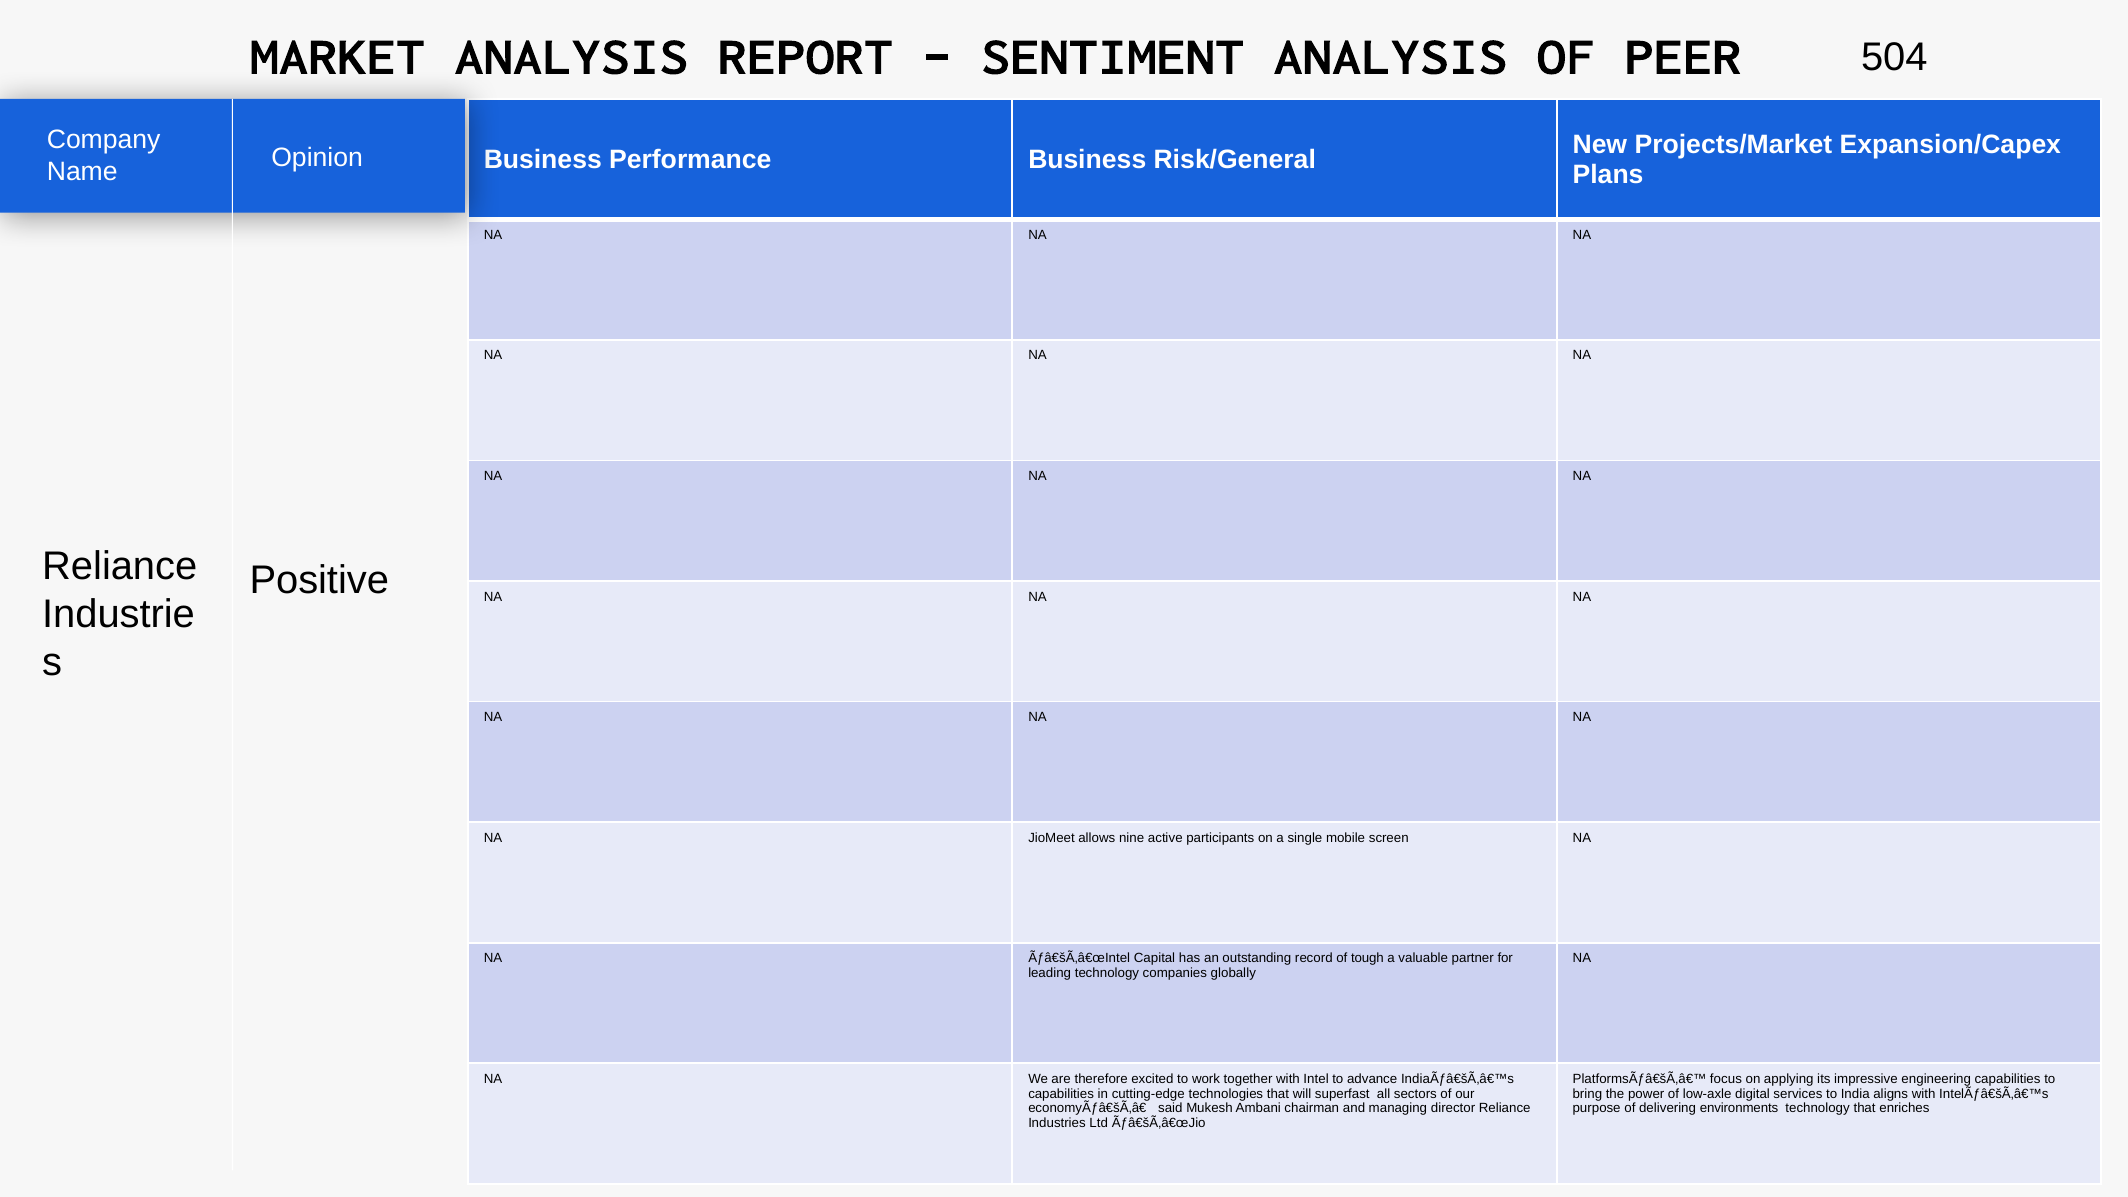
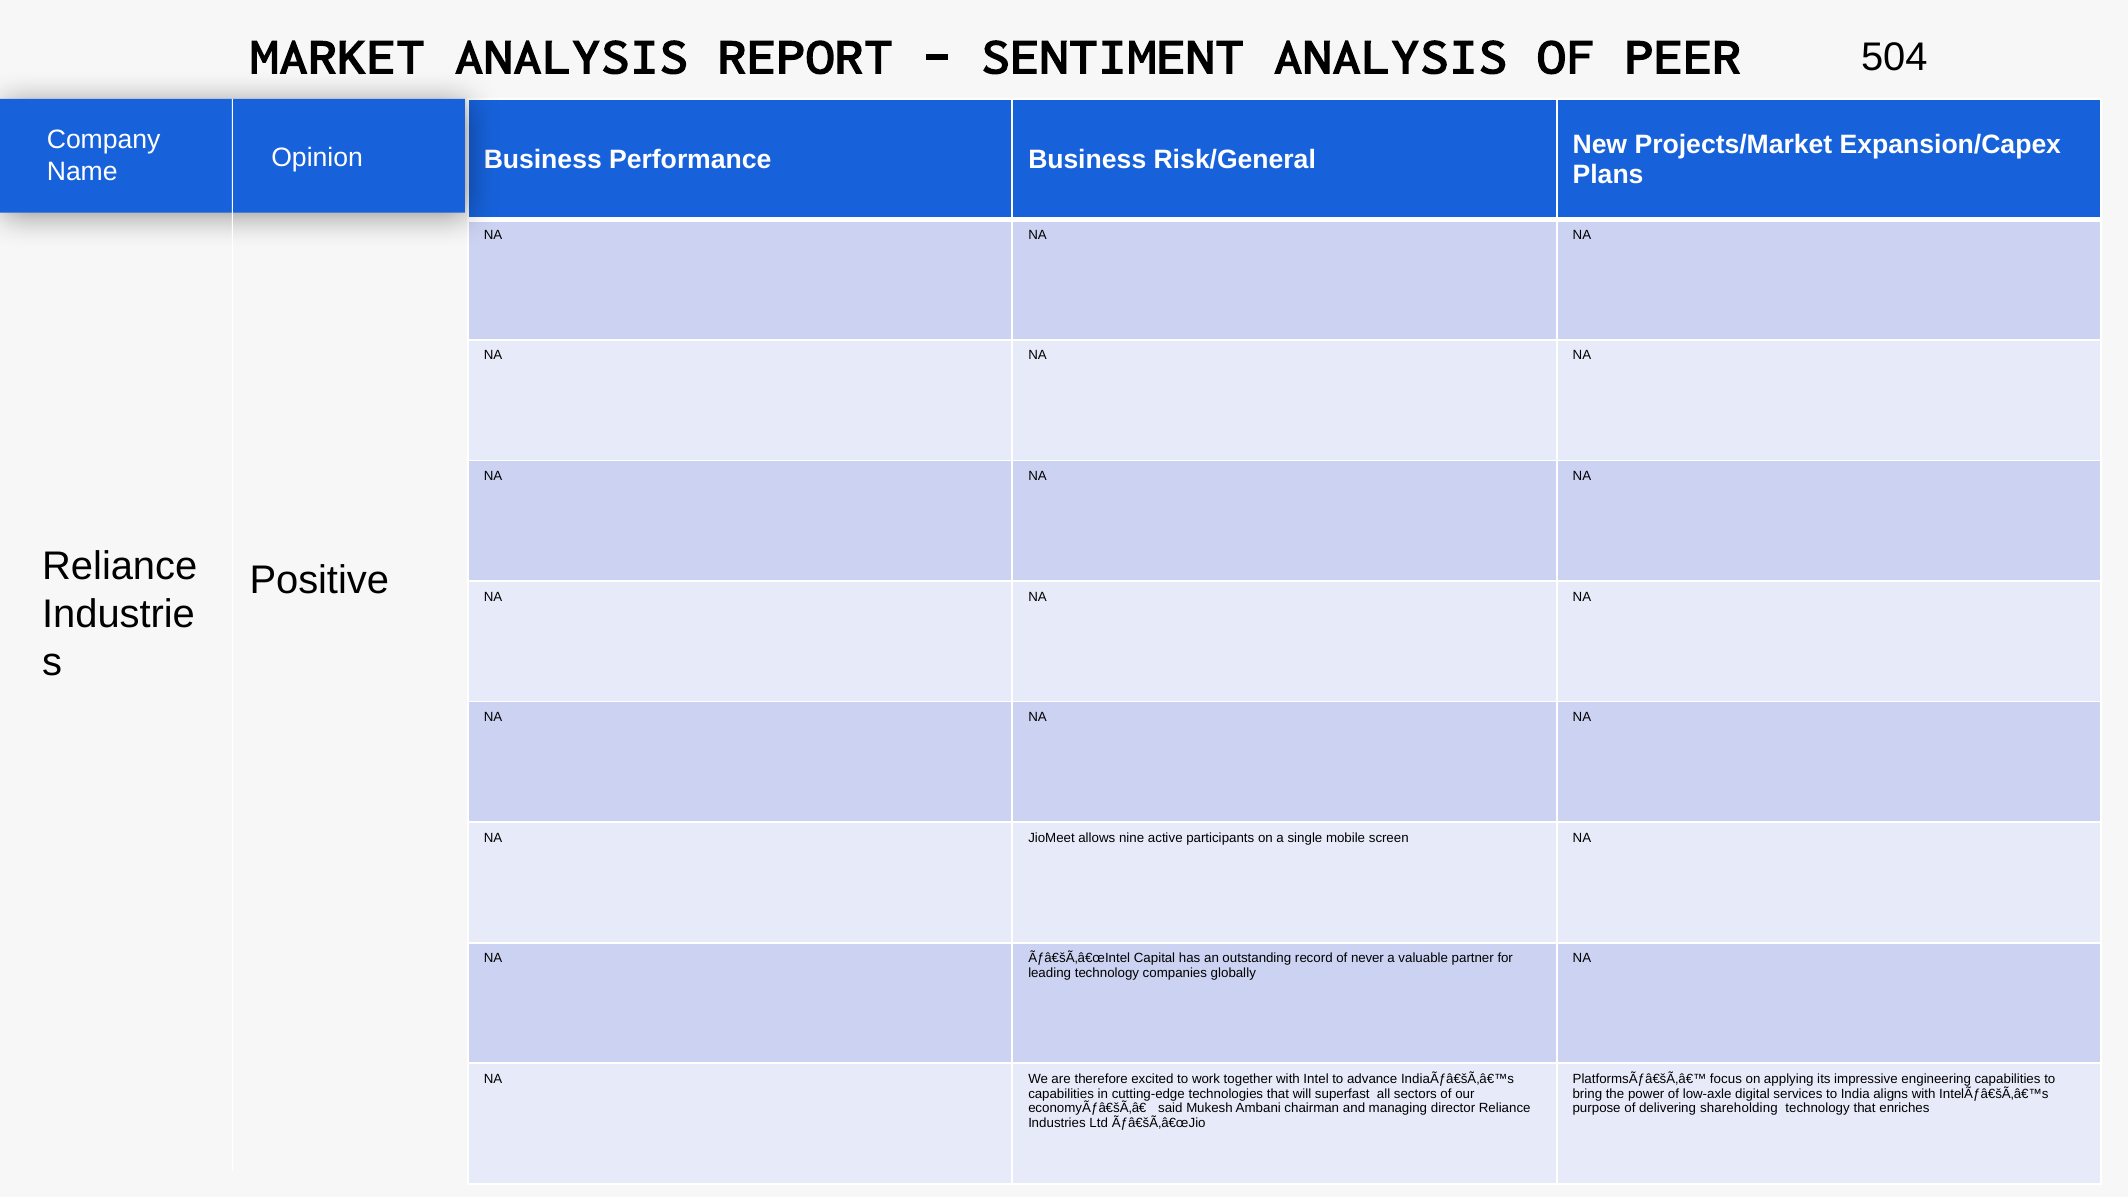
tough: tough -> never
environments: environments -> shareholding
